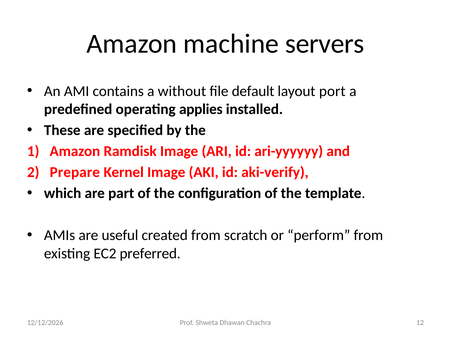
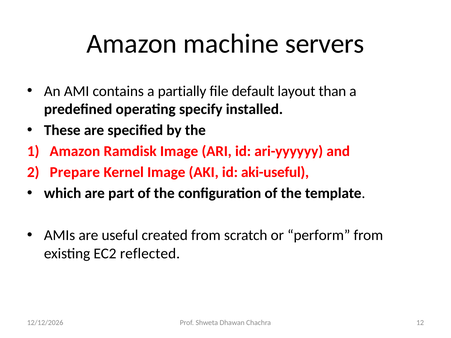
without: without -> partially
port: port -> than
applies: applies -> specify
aki-verify: aki-verify -> aki-useful
preferred: preferred -> reflected
